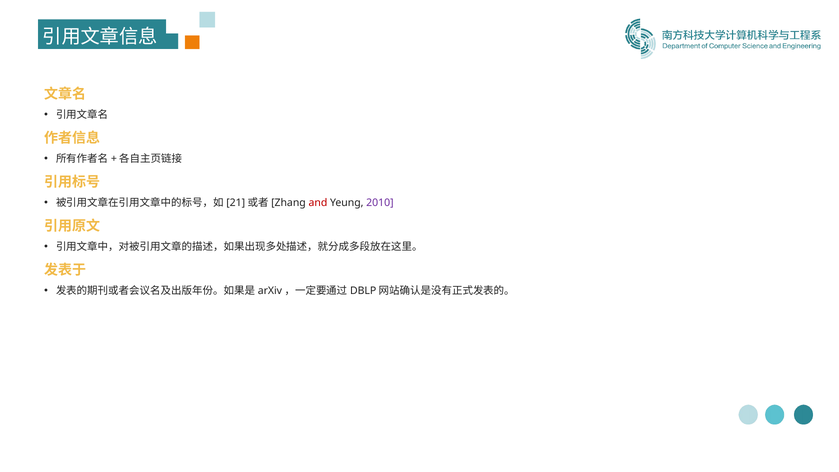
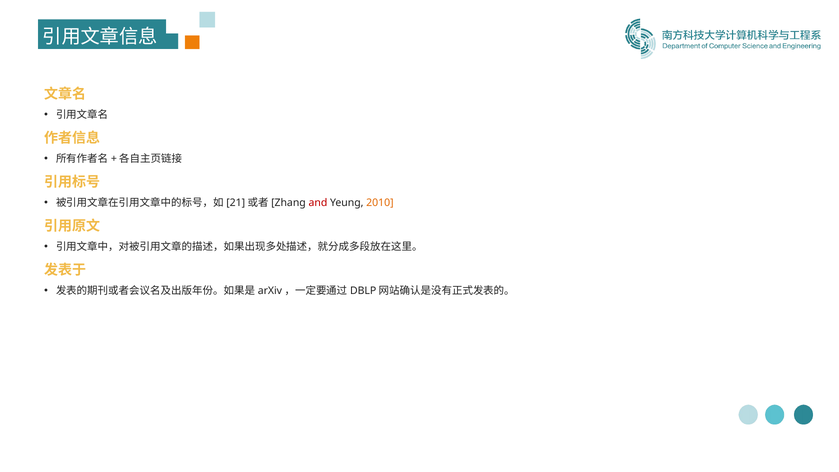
2010 colour: purple -> orange
